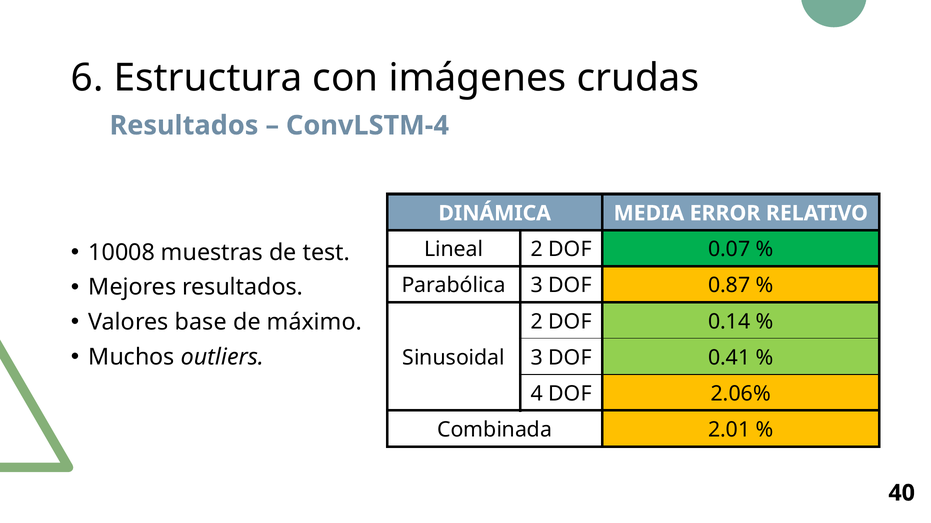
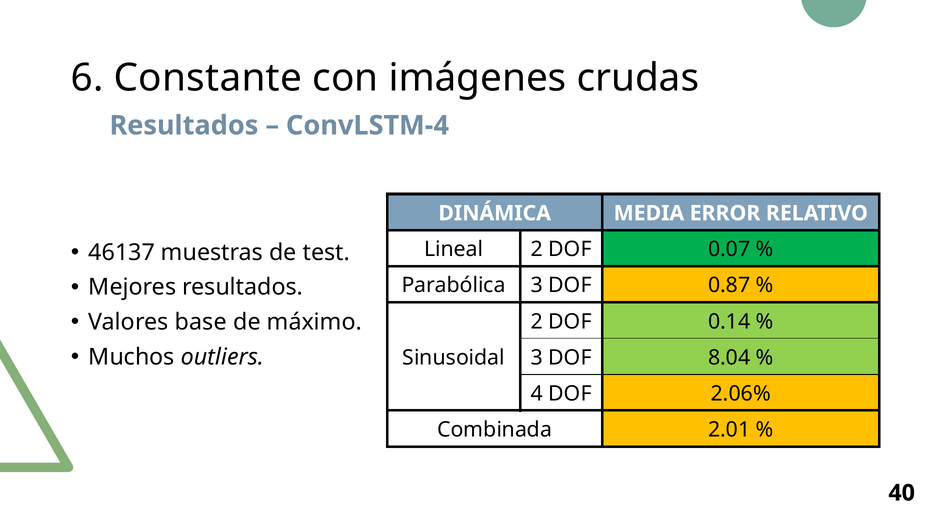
Estructura: Estructura -> Constante
10008: 10008 -> 46137
0.41: 0.41 -> 8.04
